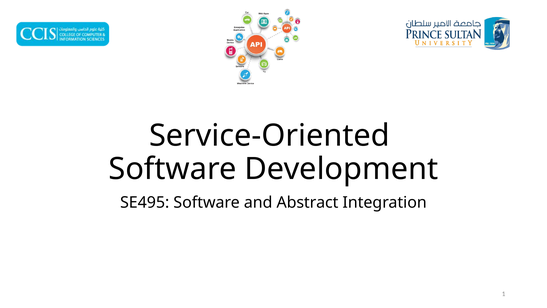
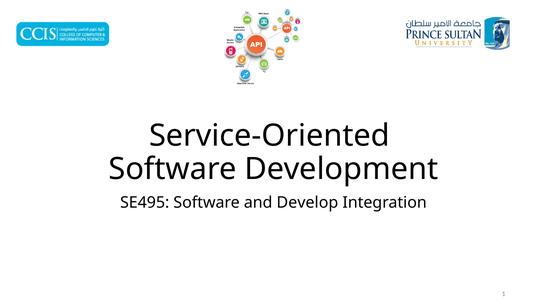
Abstract: Abstract -> Develop
